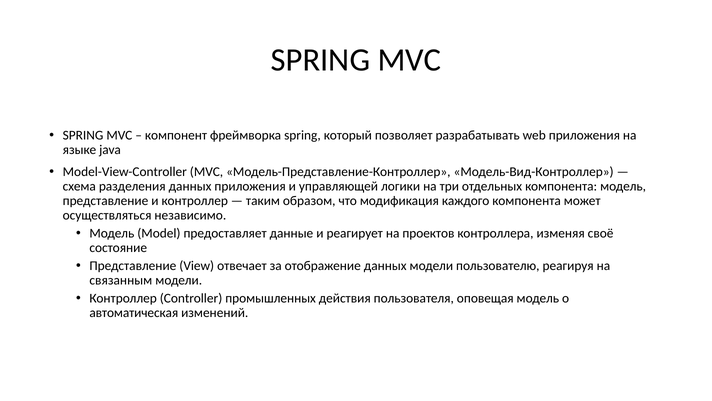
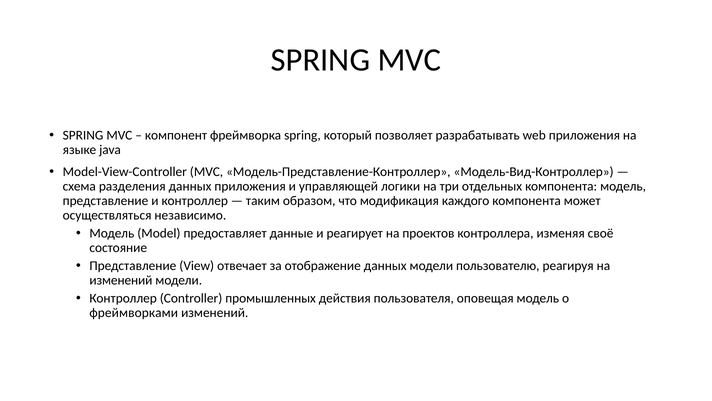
связанным at (121, 280): связанным -> изменений
автоматическая: автоматическая -> фреймворками
